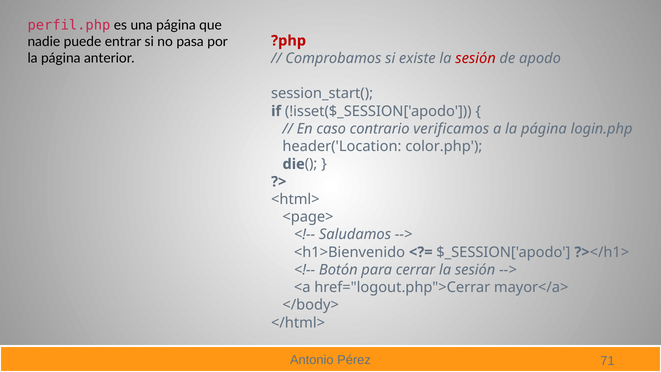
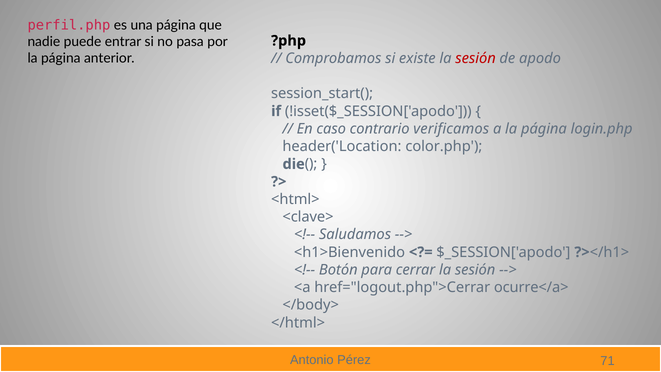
?php colour: red -> black
<page>: <page> -> <clave>
mayor</a>: mayor</a> -> ocurre</a>
